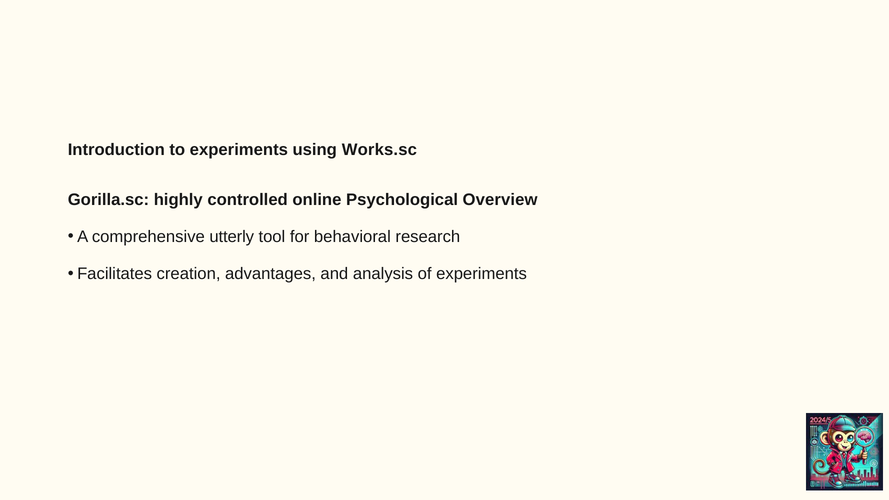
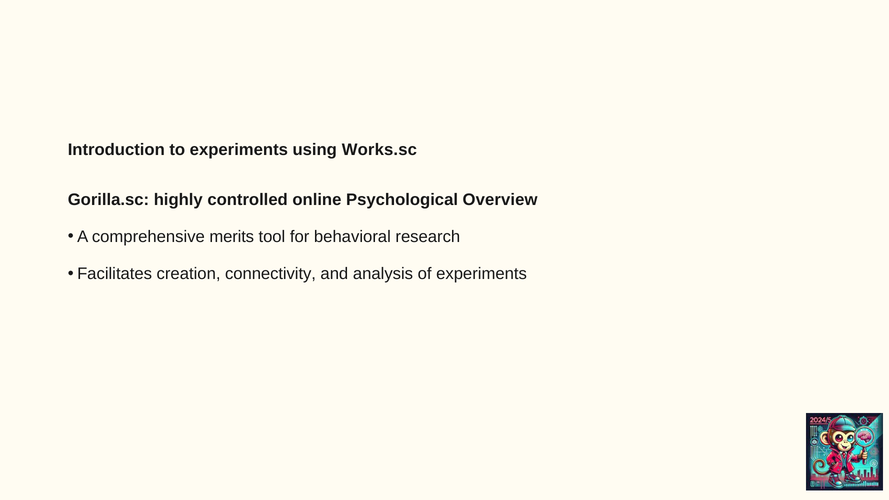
utterly: utterly -> merits
advantages: advantages -> connectivity
